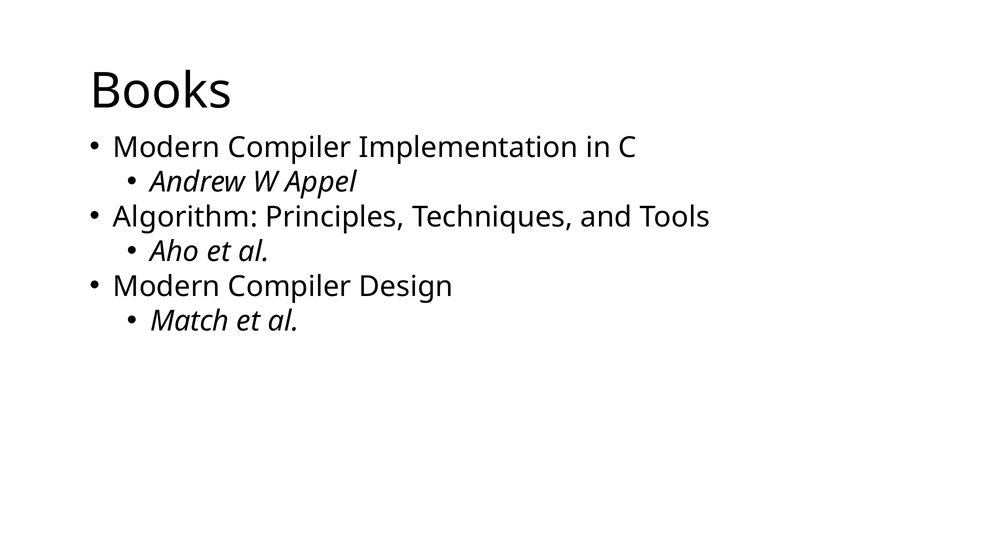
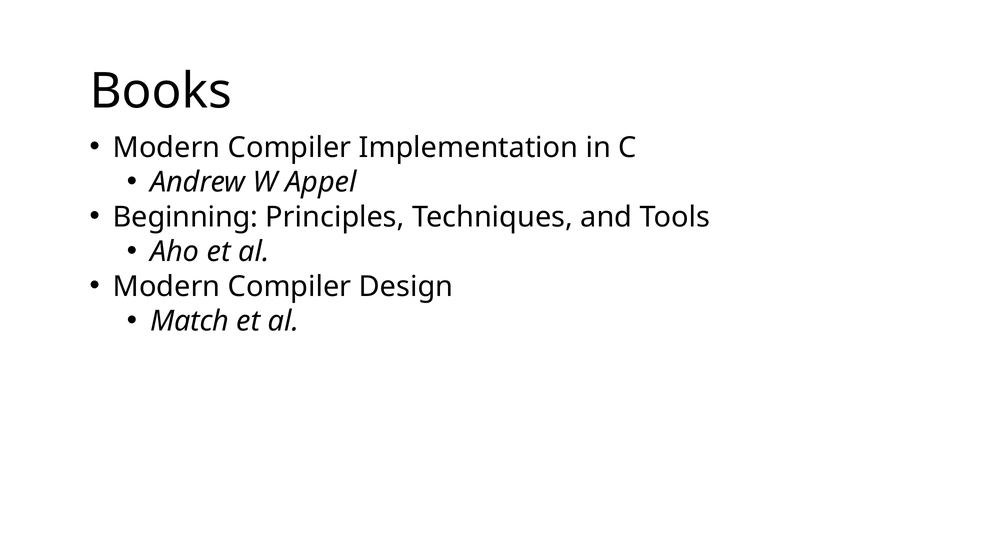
Algorithm: Algorithm -> Beginning
